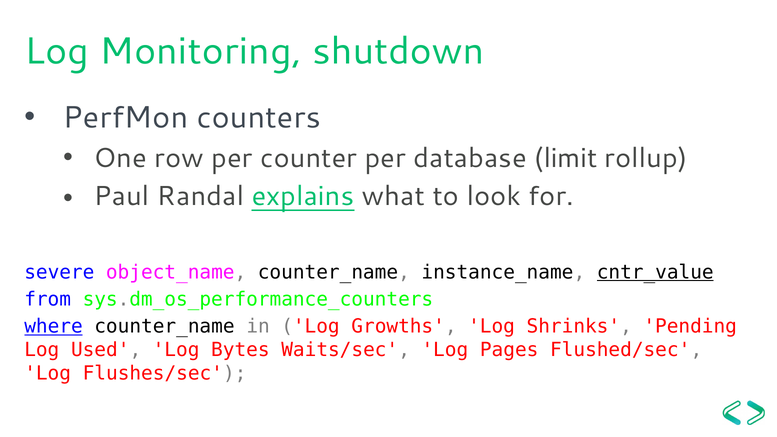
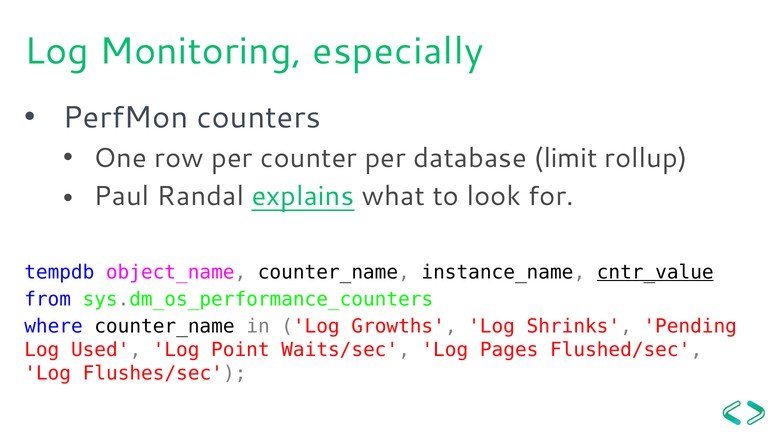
shutdown: shutdown -> especially
severe: severe -> tempdb
where underline: present -> none
Bytes: Bytes -> Point
